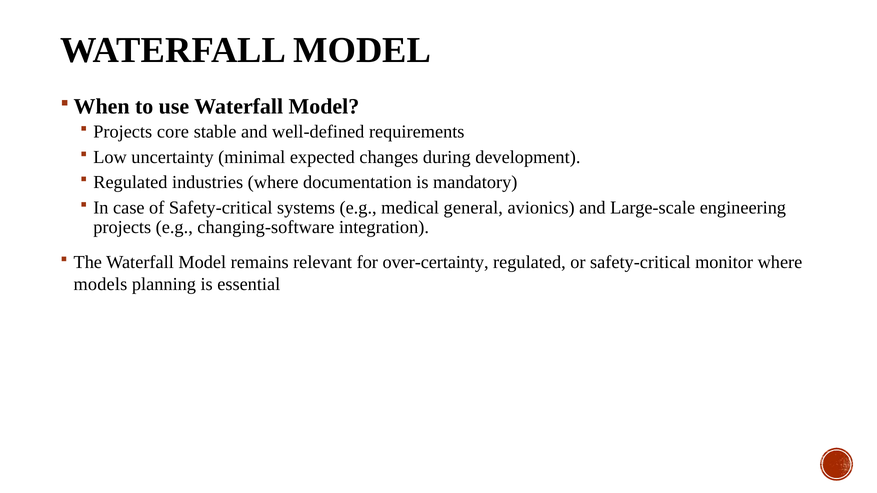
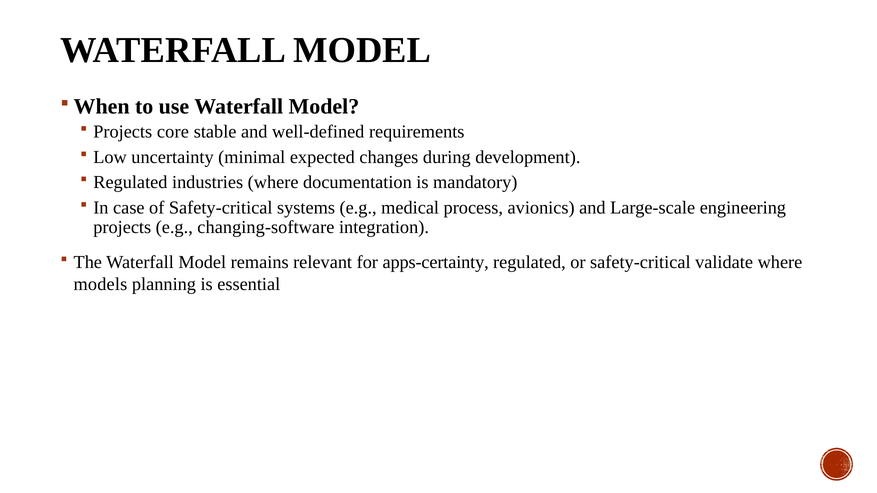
general: general -> process
over-certainty: over-certainty -> apps-certainty
monitor: monitor -> validate
